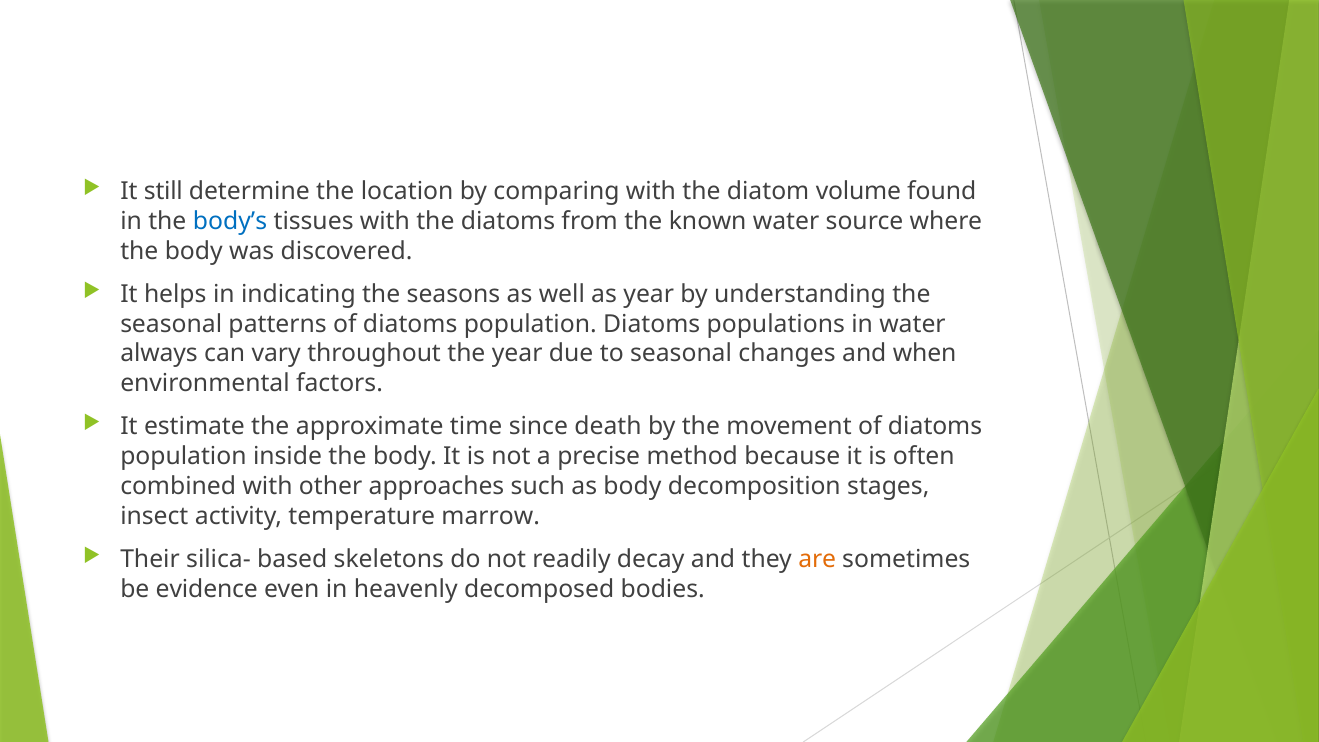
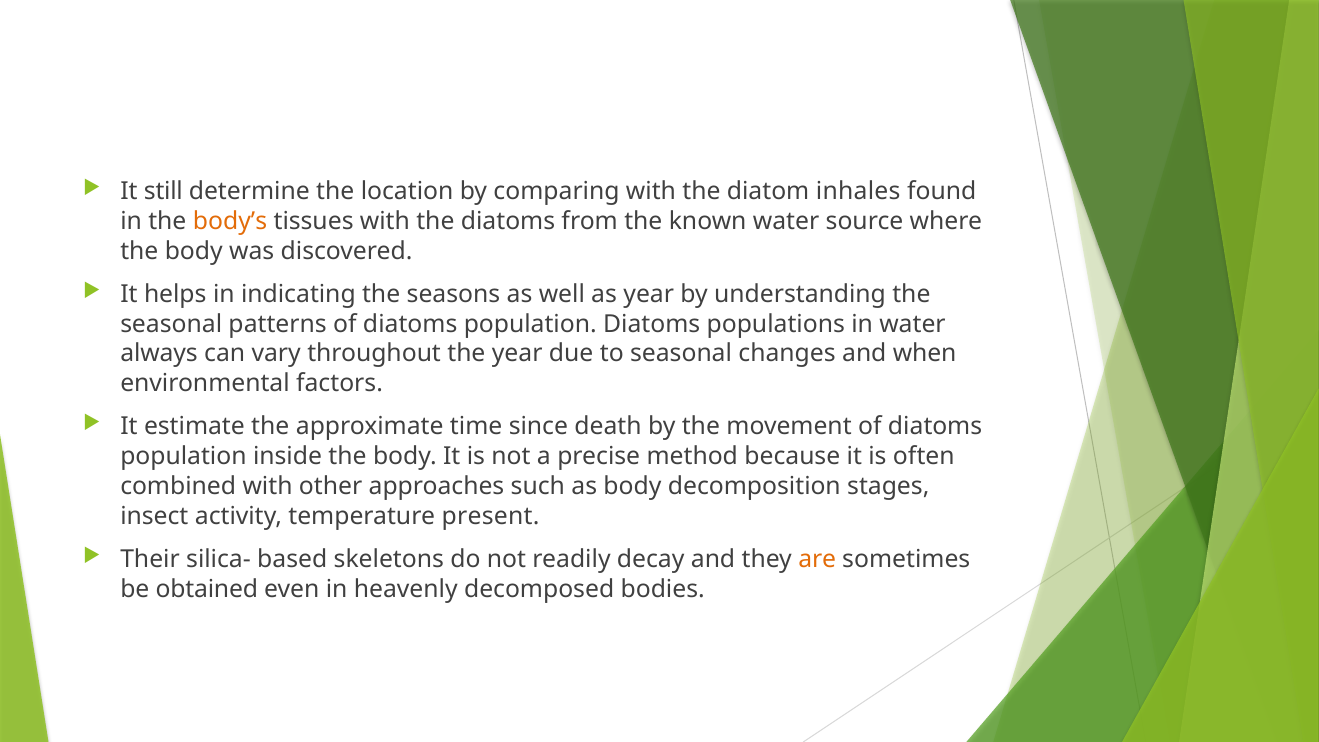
volume: volume -> inhales
body’s colour: blue -> orange
marrow: marrow -> present
evidence: evidence -> obtained
